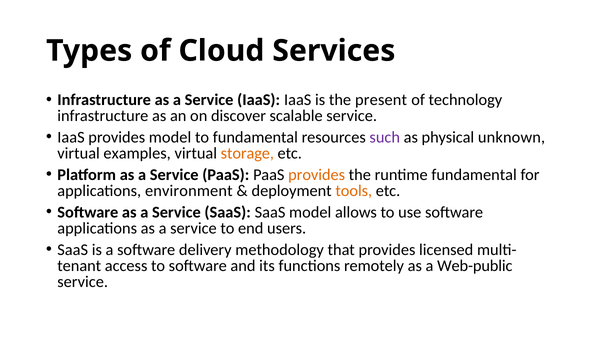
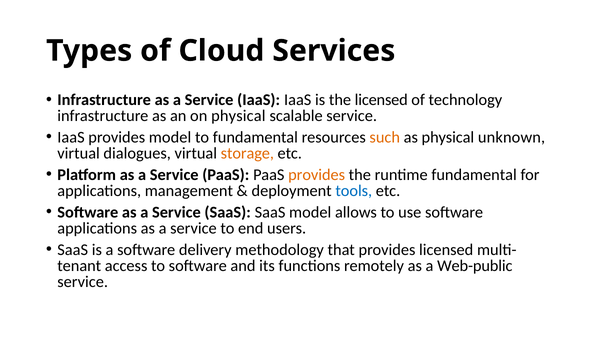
the present: present -> licensed
on discover: discover -> physical
such colour: purple -> orange
examples: examples -> dialogues
environment: environment -> management
tools colour: orange -> blue
